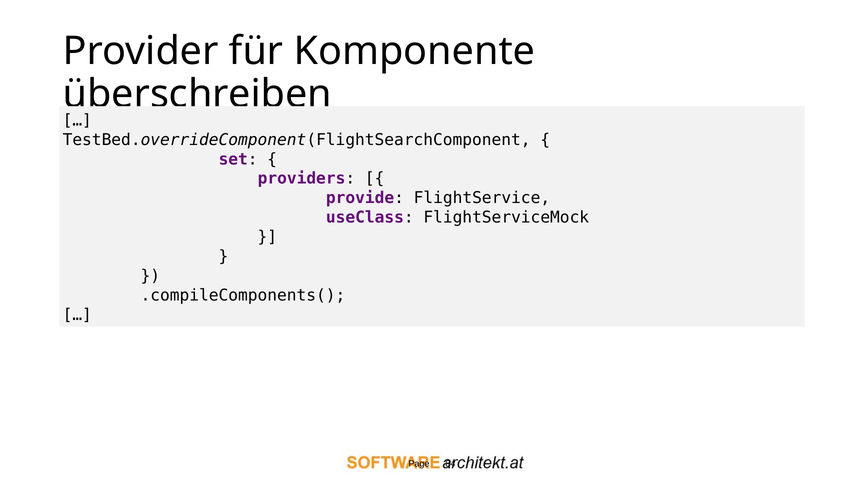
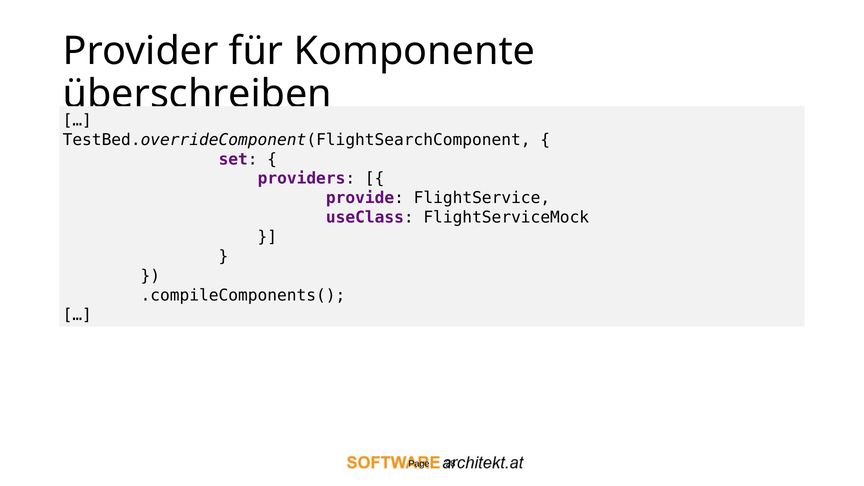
84: 84 -> 28
